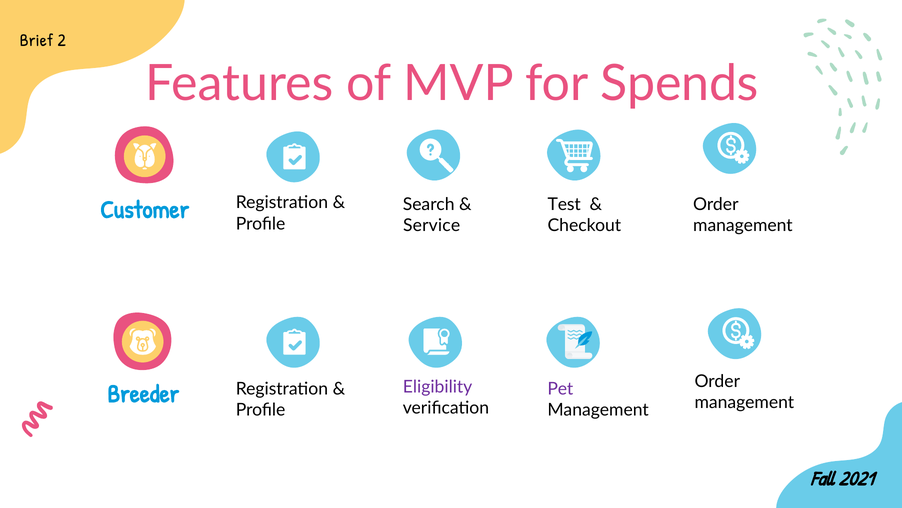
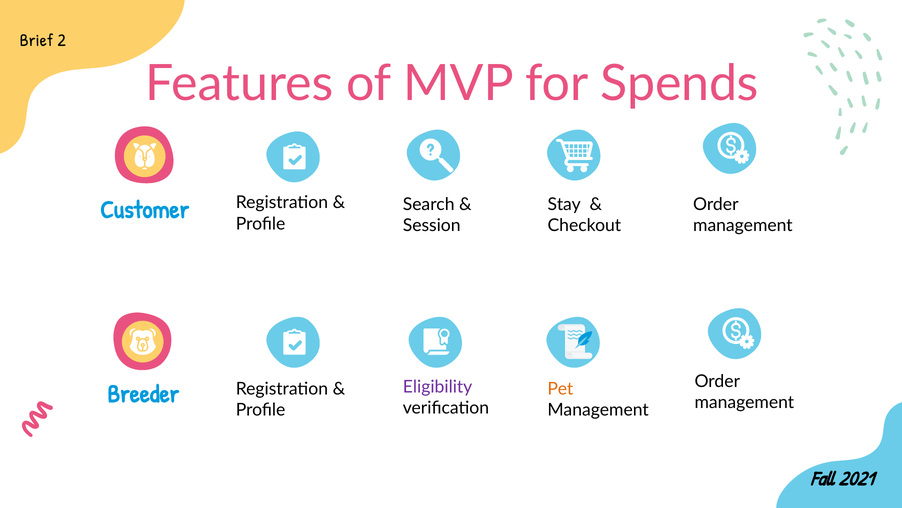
Test: Test -> Stay
Service: Service -> Session
Pet colour: purple -> orange
